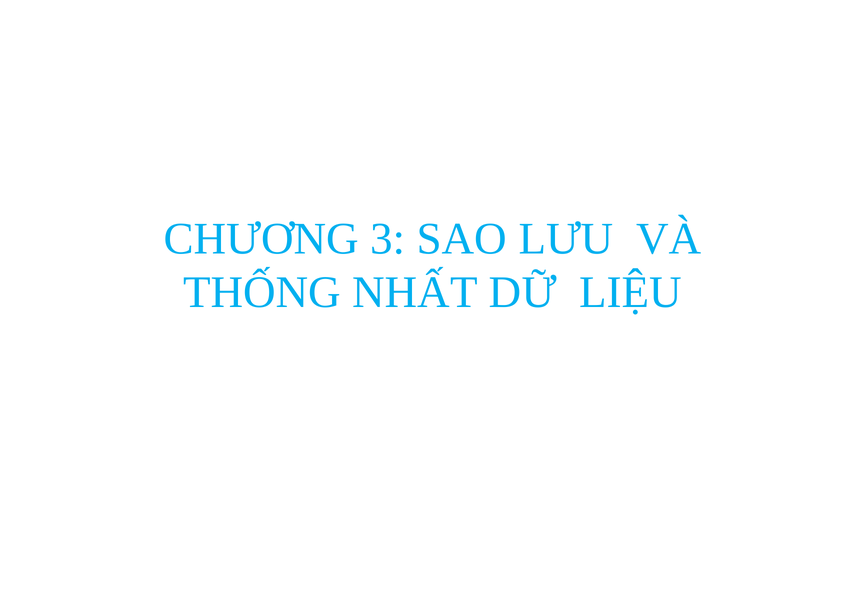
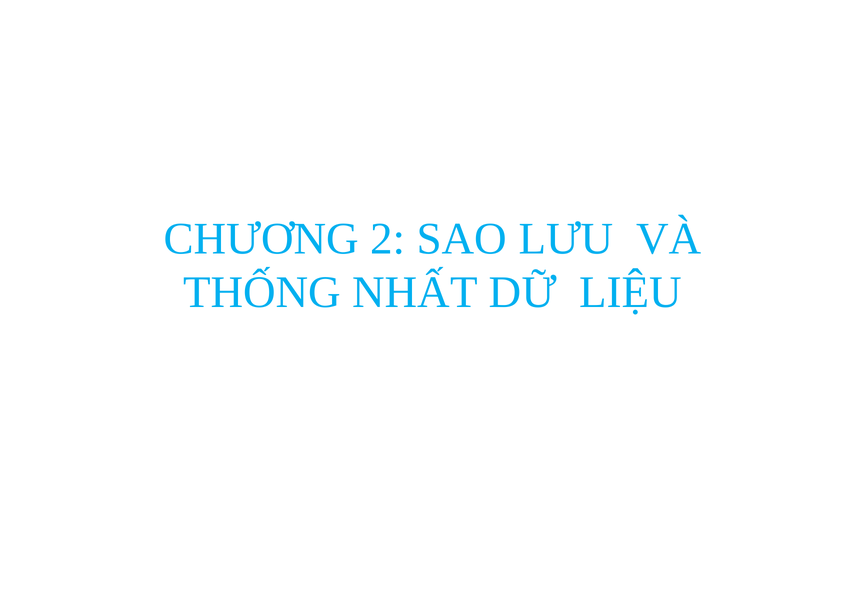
3: 3 -> 2
